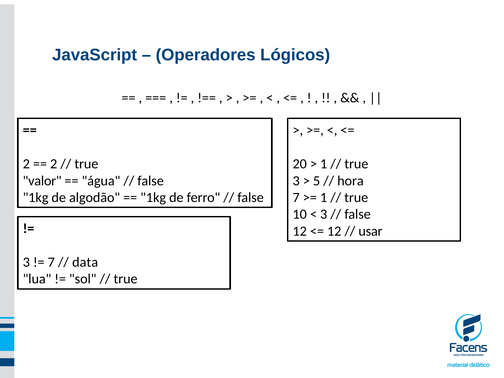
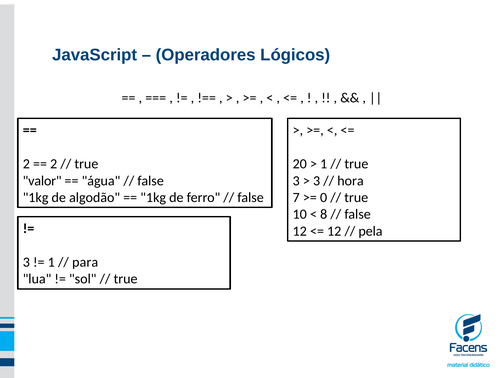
5 at (317, 181): 5 -> 3
1 at (324, 198): 1 -> 0
3 at (324, 214): 3 -> 8
usar: usar -> pela
7 at (51, 262): 7 -> 1
data: data -> para
